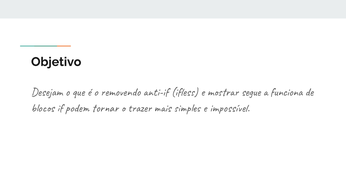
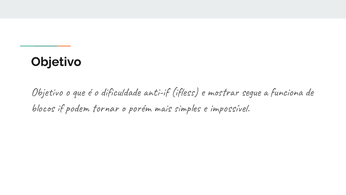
Desejam at (47, 92): Desejam -> Objetivo
removendo: removendo -> dificuldade
trazer: trazer -> porém
